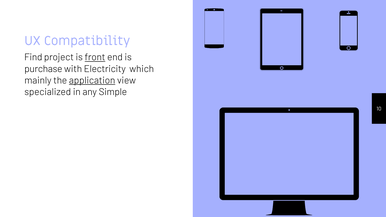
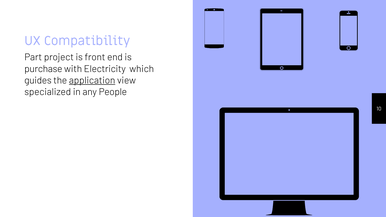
Find: Find -> Part
front underline: present -> none
mainly: mainly -> guides
Simple: Simple -> People
